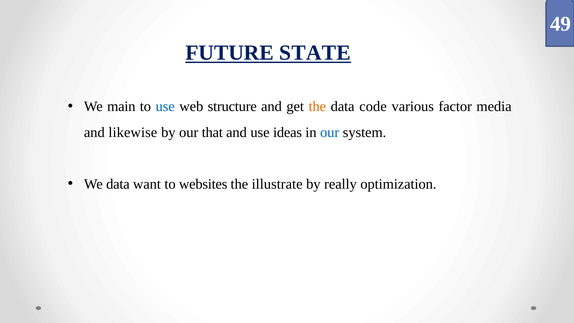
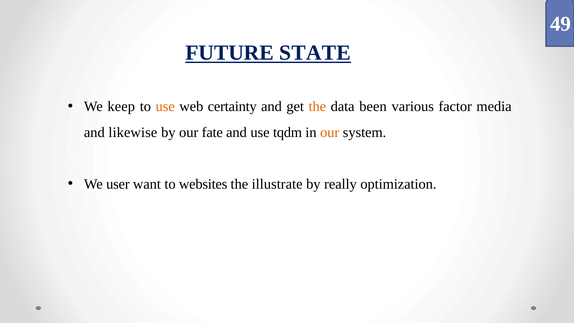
main: main -> keep
use at (165, 106) colour: blue -> orange
structure: structure -> certainty
code: code -> been
that: that -> fate
ideas: ideas -> tqdm
our at (330, 132) colour: blue -> orange
We data: data -> user
